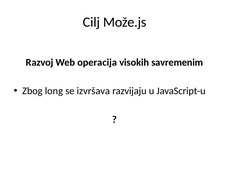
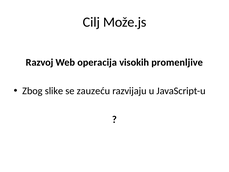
savremenim: savremenim -> promenljive
long: long -> slike
izvršava: izvršava -> zauzeću
